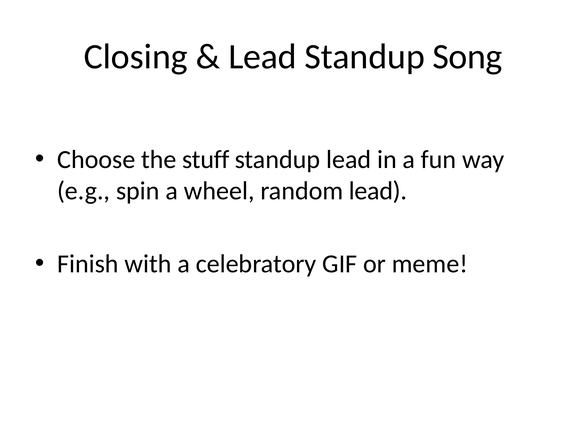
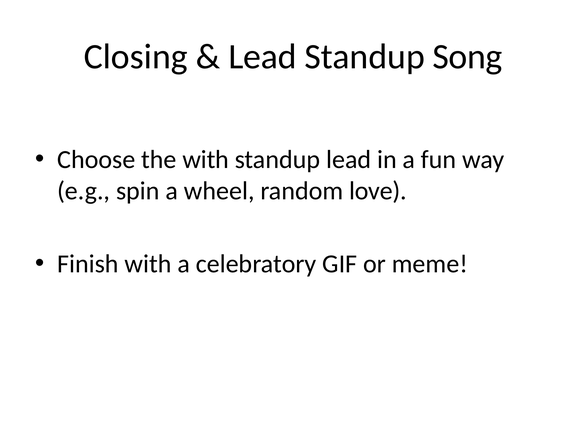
the stuff: stuff -> with
random lead: lead -> love
